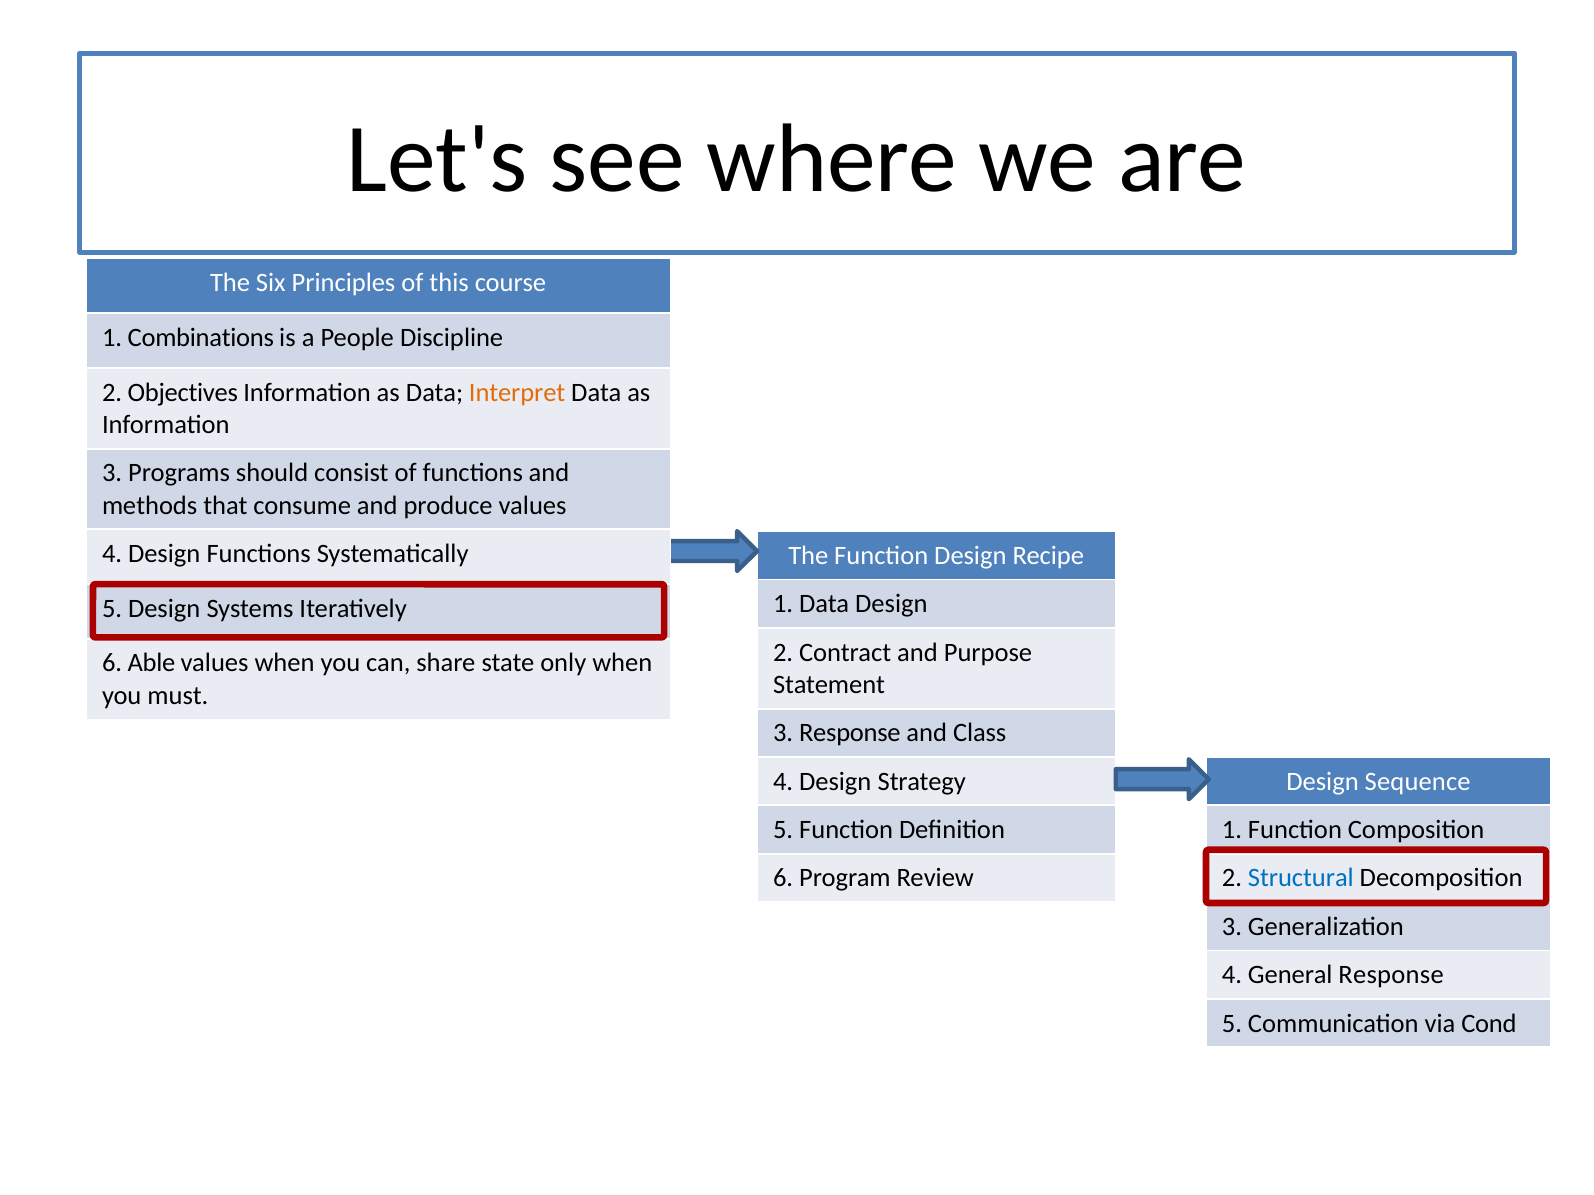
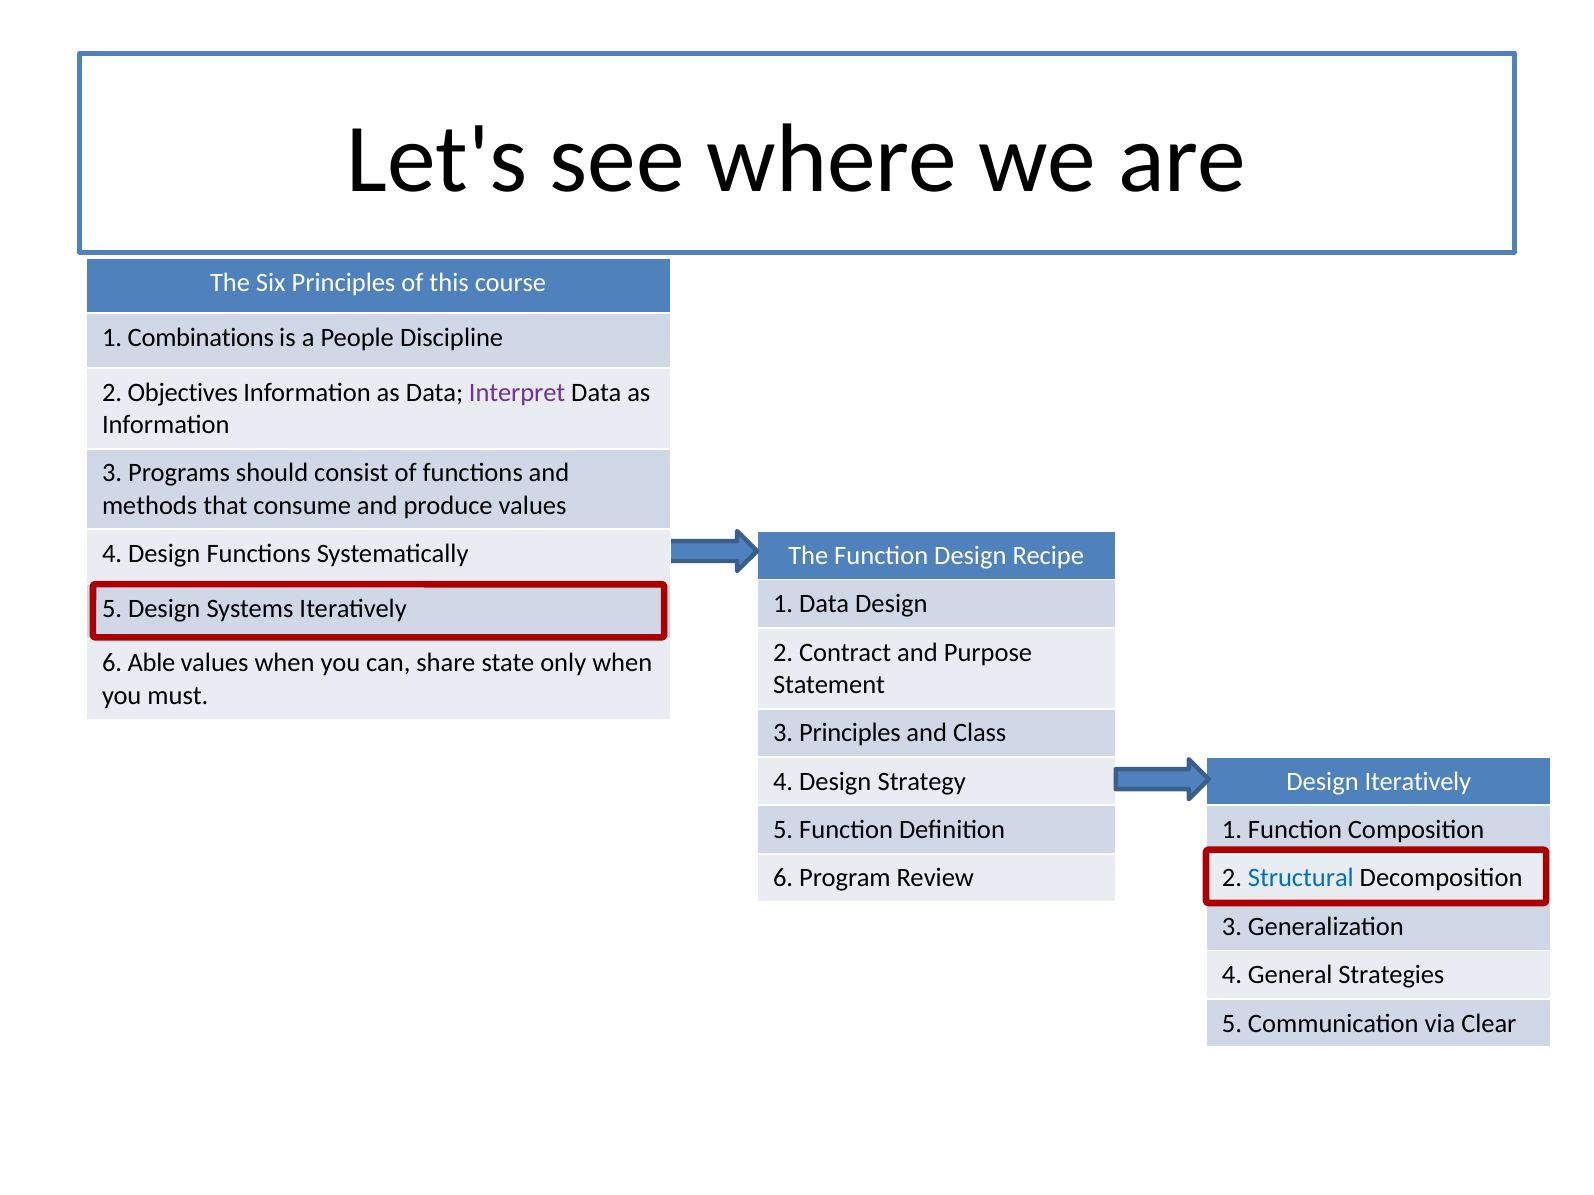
Interpret colour: orange -> purple
3 Response: Response -> Principles
Design Sequence: Sequence -> Iteratively
General Response: Response -> Strategies
Cond: Cond -> Clear
